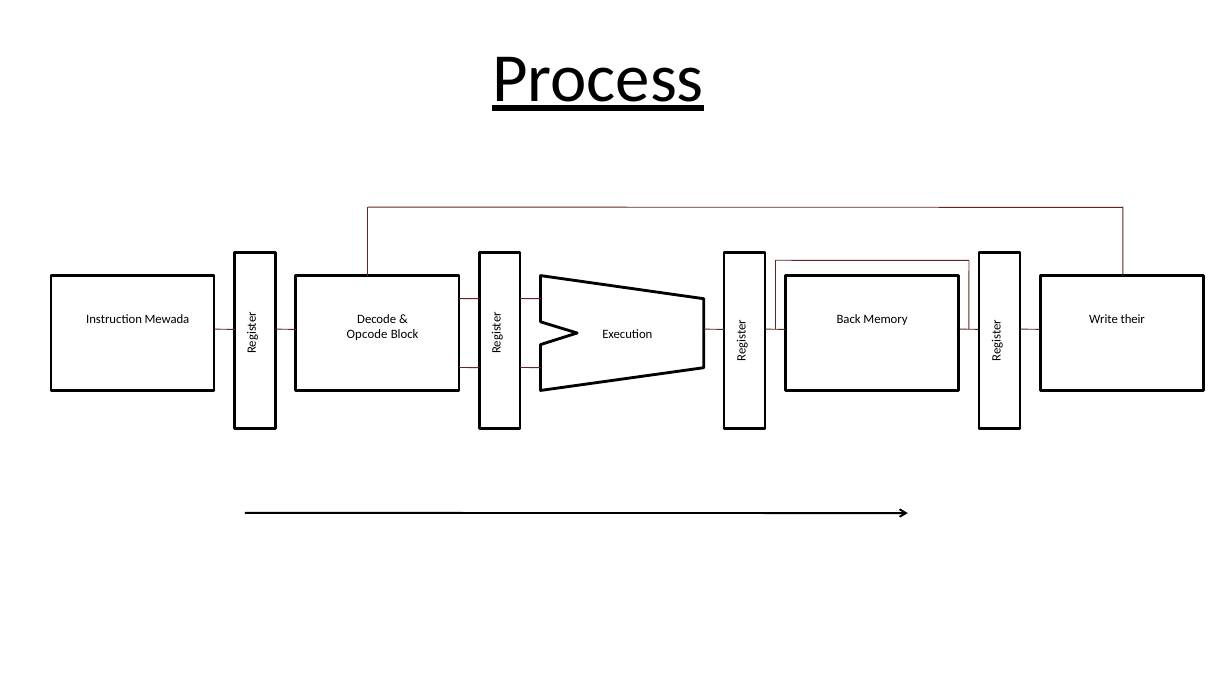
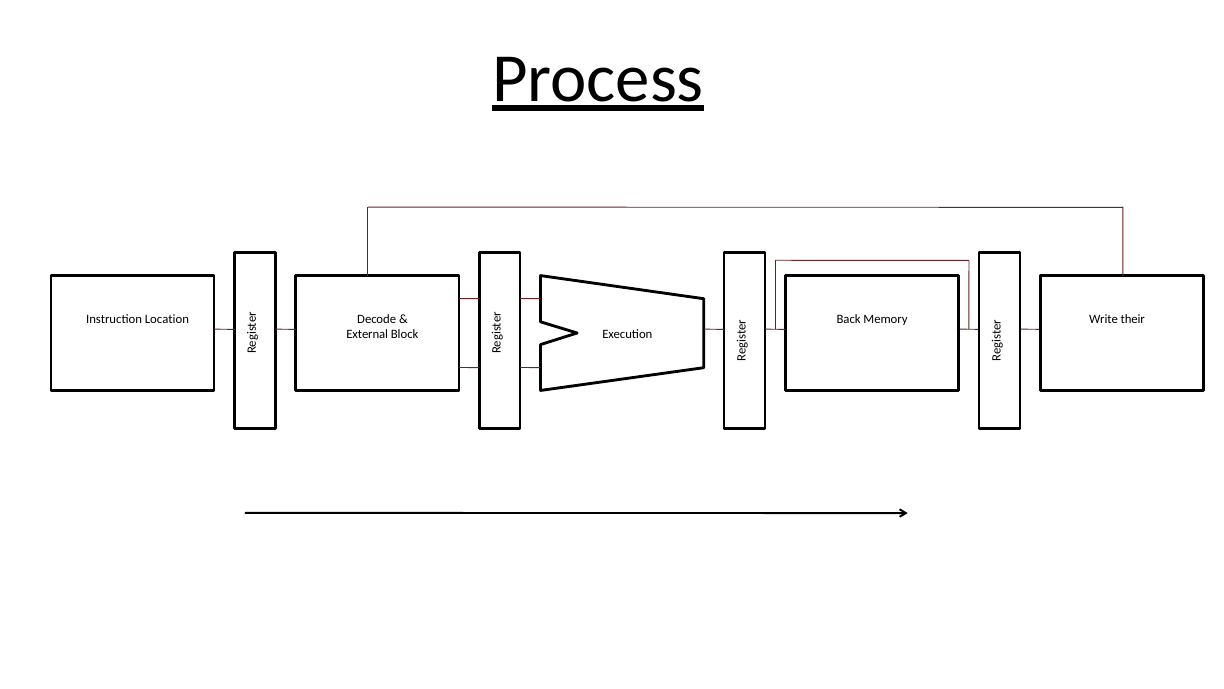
Mewada: Mewada -> Location
Opcode: Opcode -> External
